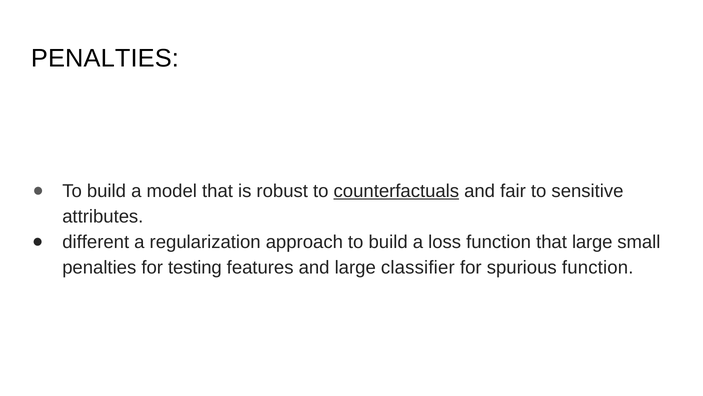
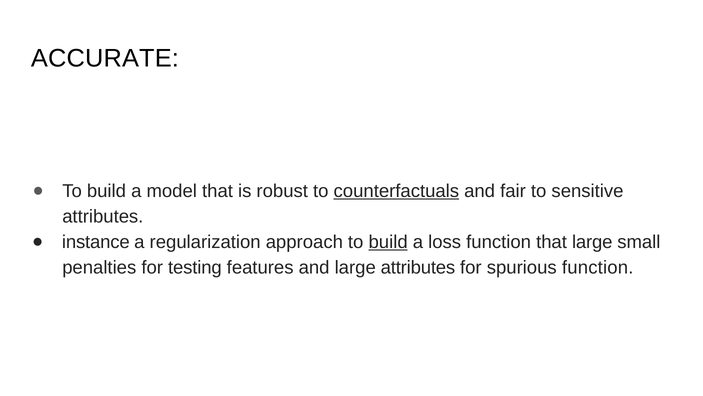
PENALTIES at (105, 58): PENALTIES -> ACCURATE
different: different -> instance
build at (388, 242) underline: none -> present
large classifier: classifier -> attributes
